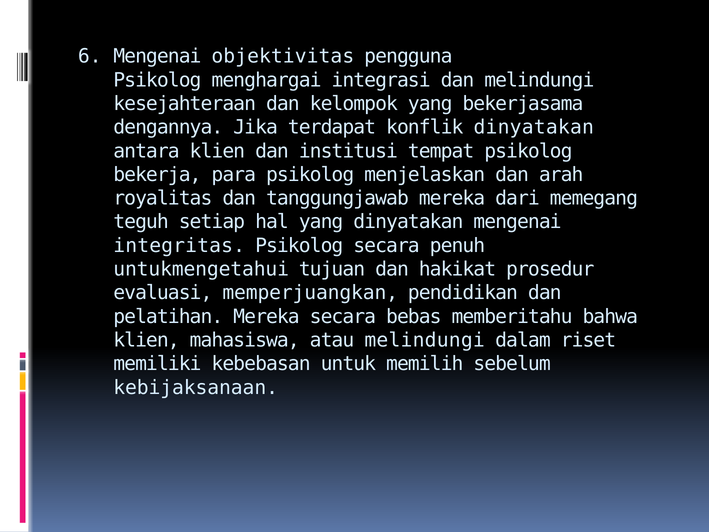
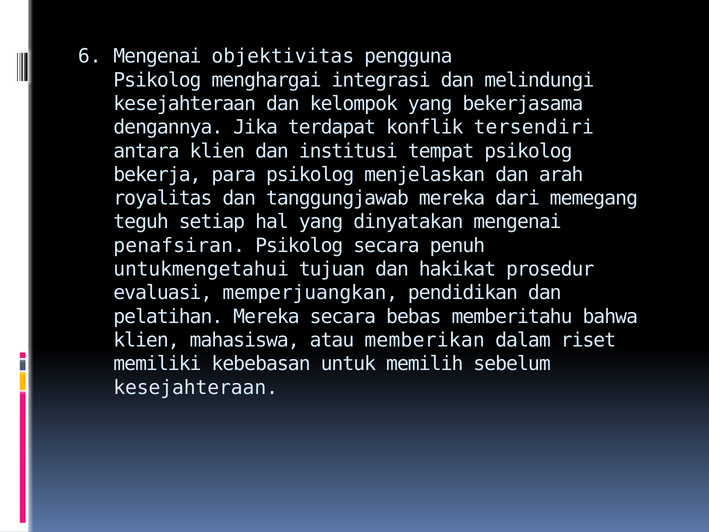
konflik dinyatakan: dinyatakan -> tersendiri
integritas: integritas -> penafsiran
atau melindungi: melindungi -> memberikan
kebijaksanaan at (196, 387): kebijaksanaan -> kesejahteraan
